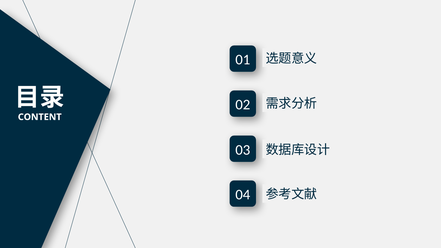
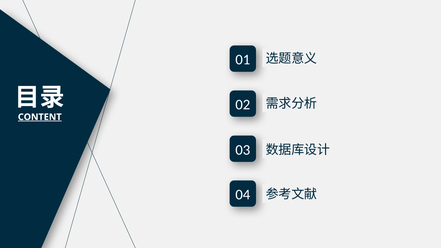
CONTENT underline: none -> present
